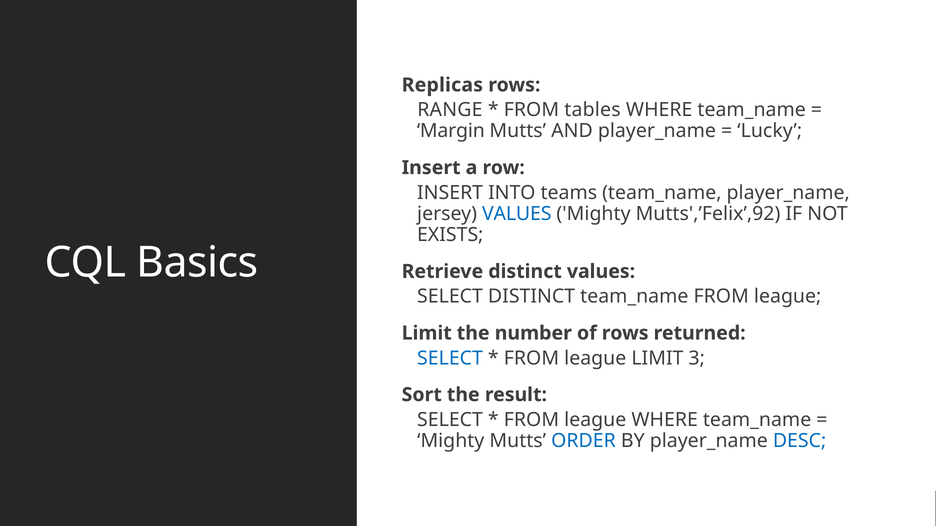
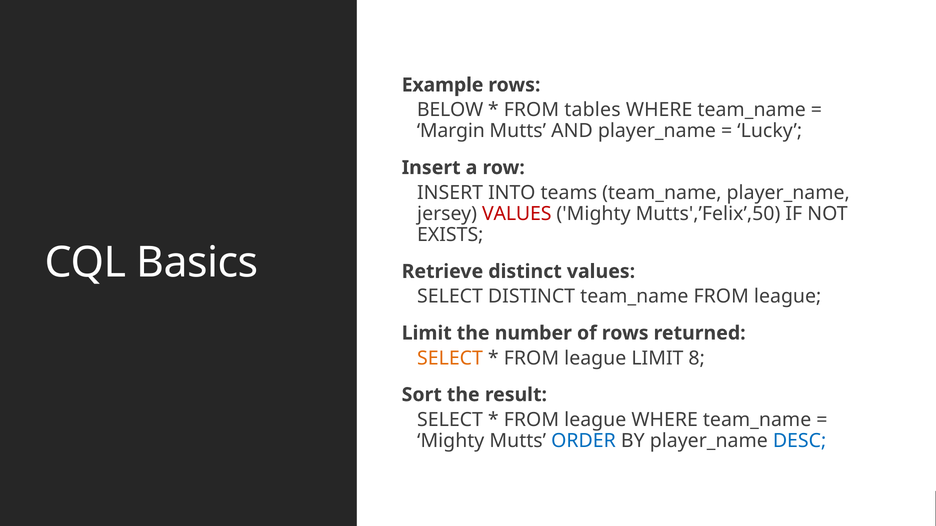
Replicas: Replicas -> Example
RANGE: RANGE -> BELOW
VALUES at (517, 214) colour: blue -> red
Mutts',’Felix’,92: Mutts',’Felix’,92 -> Mutts',’Felix’,50
SELECT at (450, 358) colour: blue -> orange
3: 3 -> 8
